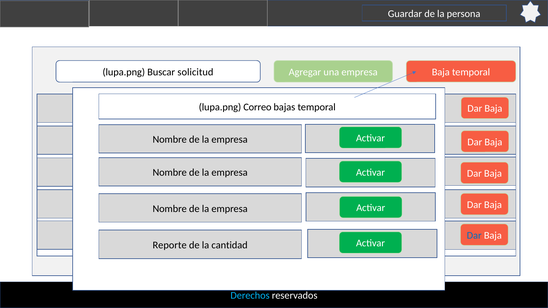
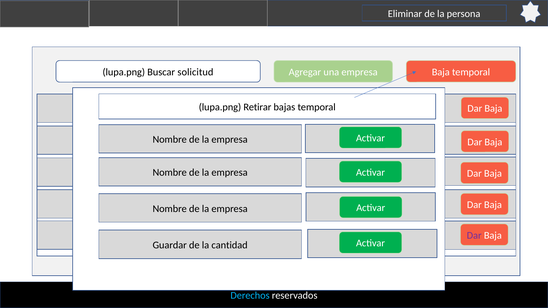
Guardar: Guardar -> Eliminar
Correo: Correo -> Retirar
Dar at (474, 236) colour: blue -> purple
Reporte: Reporte -> Guardar
